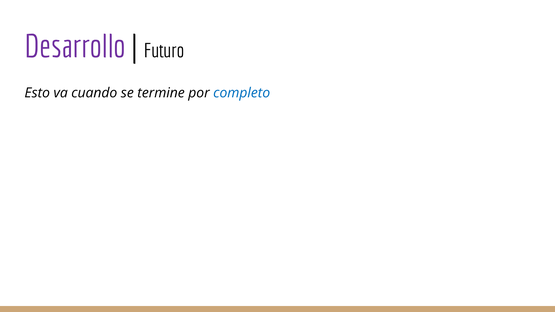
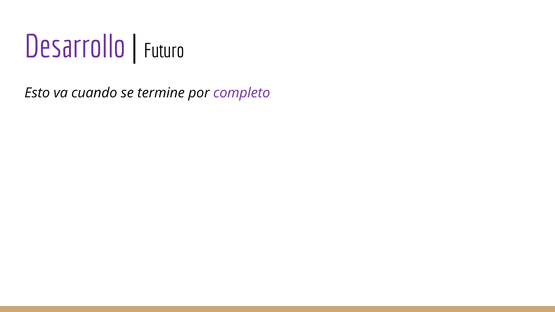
completo colour: blue -> purple
